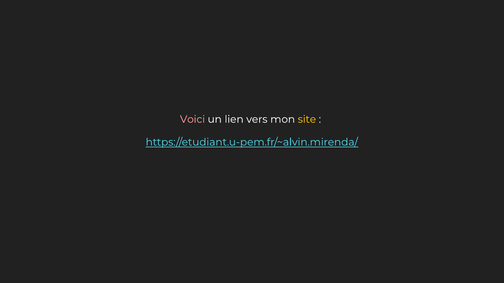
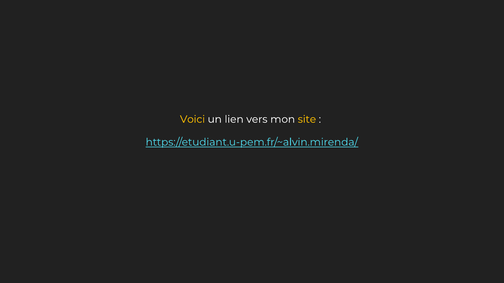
Voici colour: pink -> yellow
